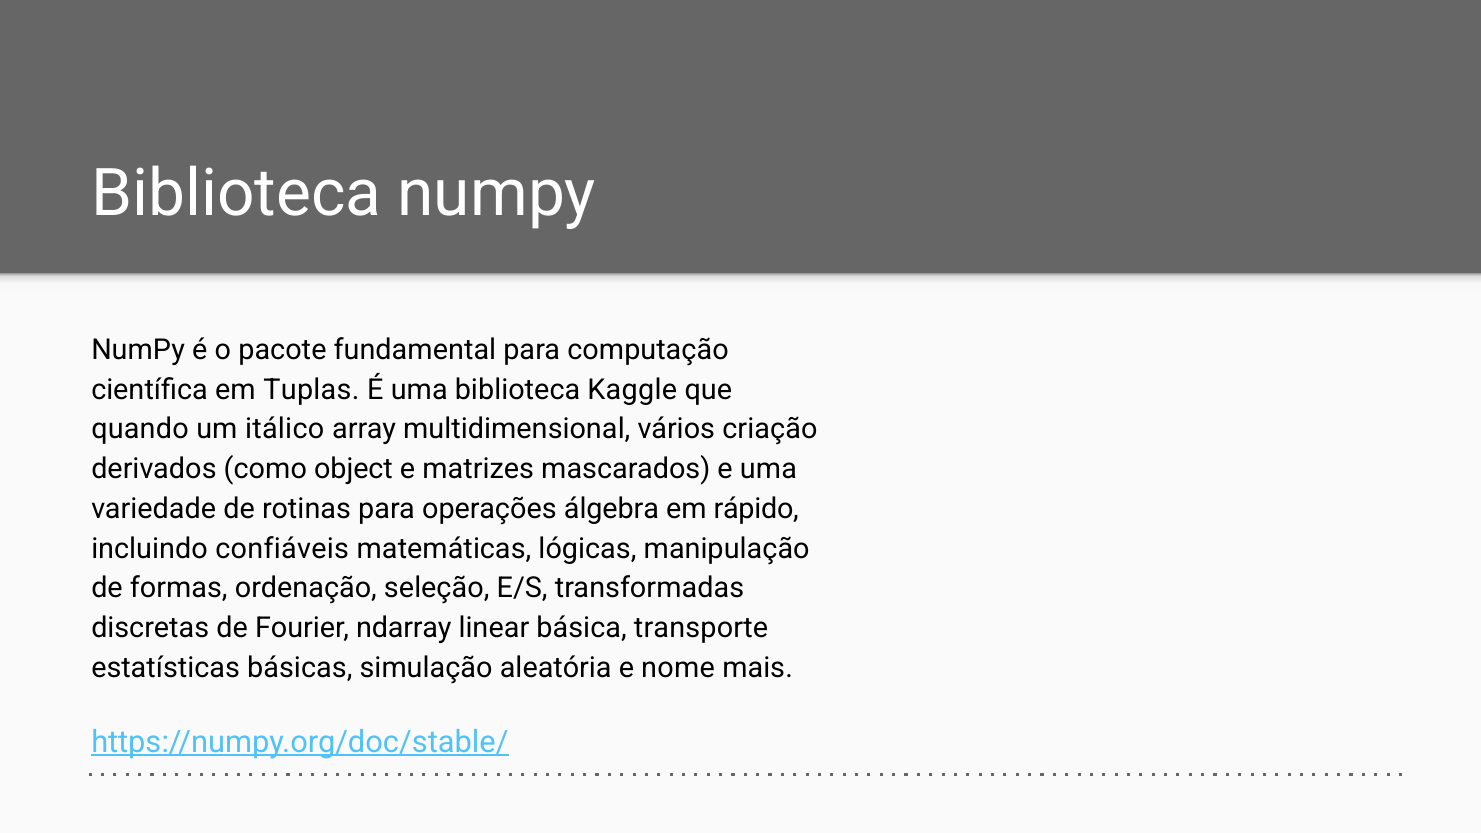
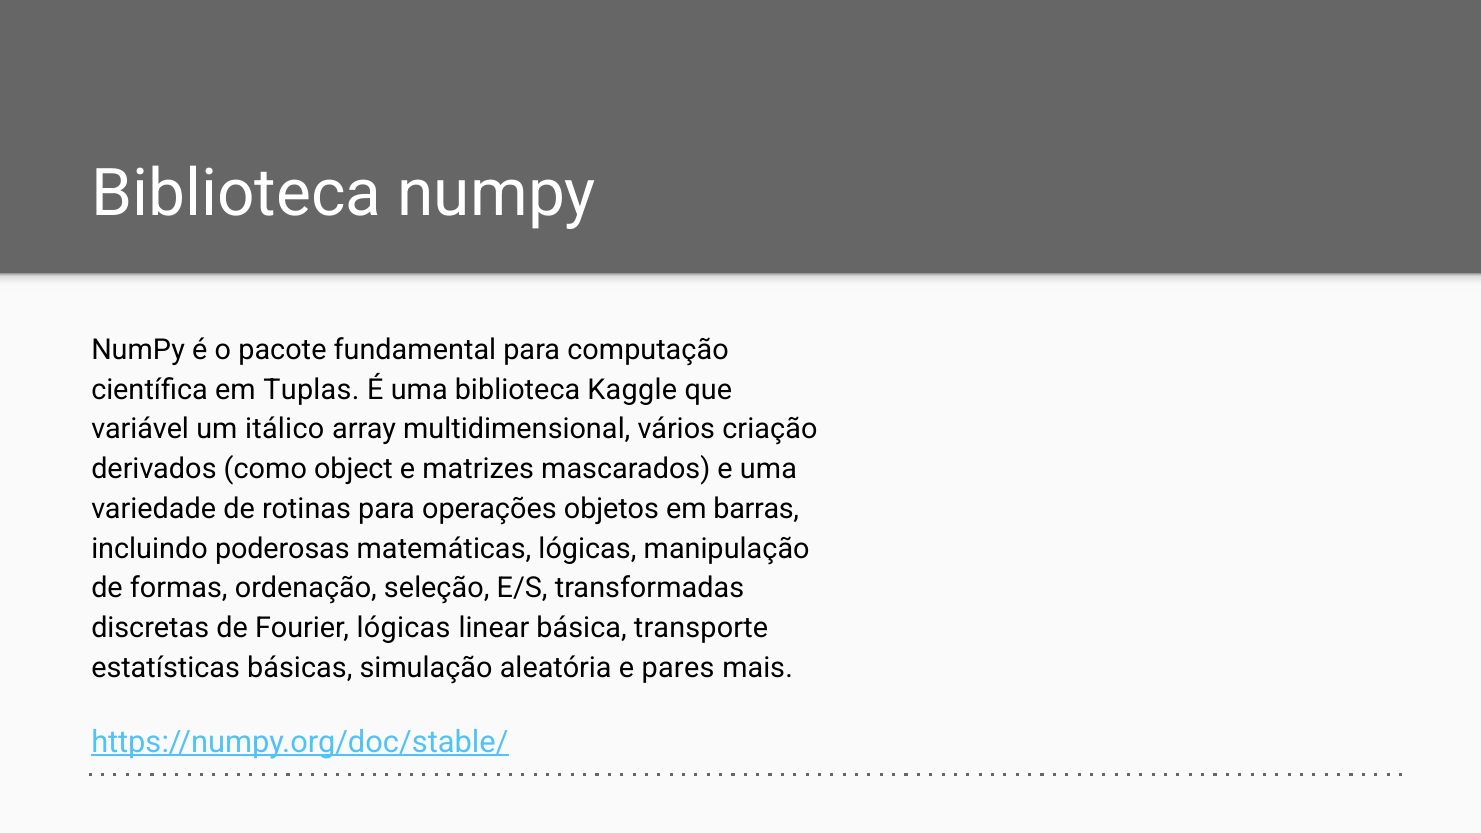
quando: quando -> variável
álgebra: álgebra -> objetos
rápido: rápido -> barras
confiáveis: confiáveis -> poderosas
Fourier ndarray: ndarray -> lógicas
nome: nome -> pares
